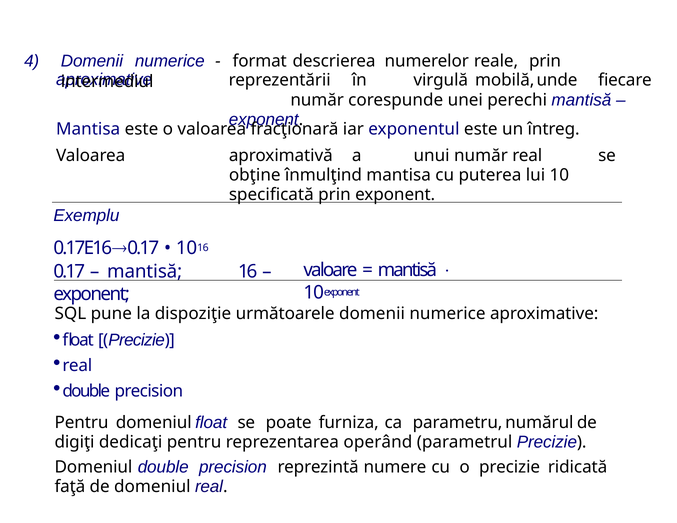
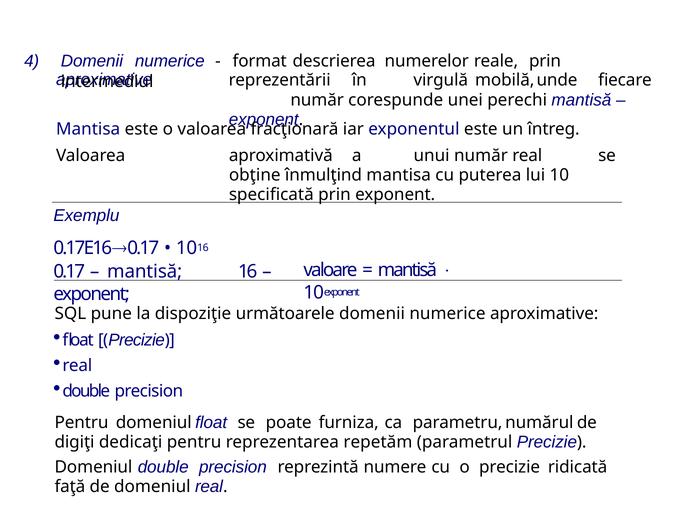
operând: operând -> repetăm
